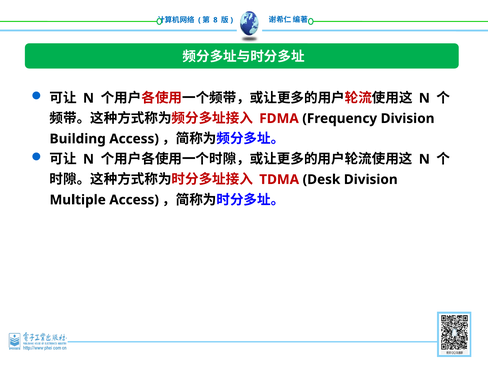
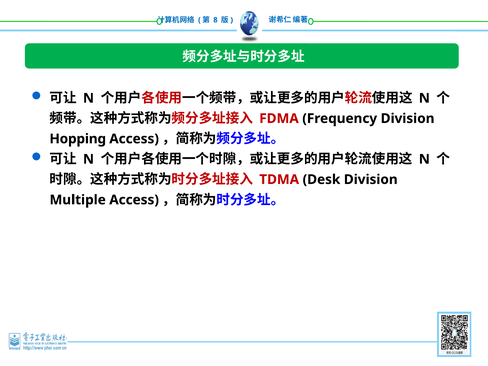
Building: Building -> Hopping
